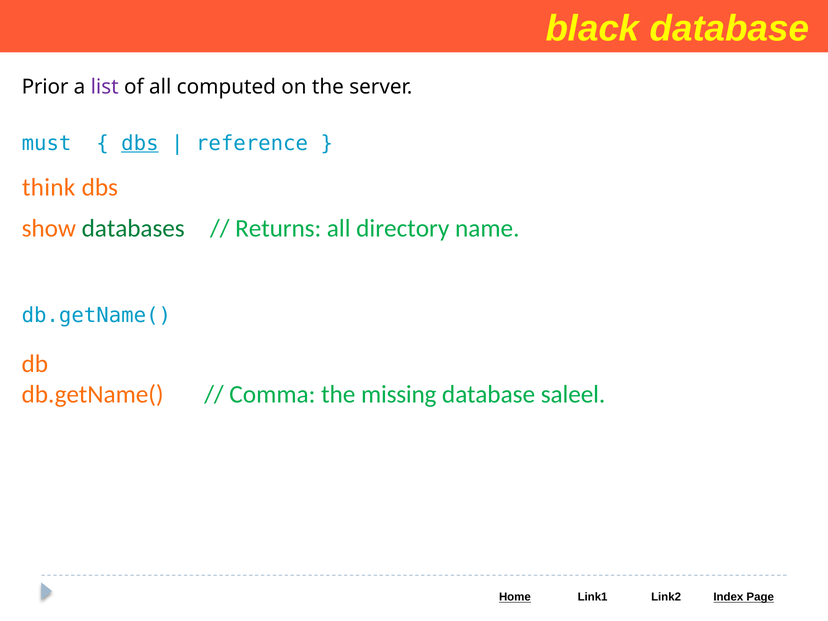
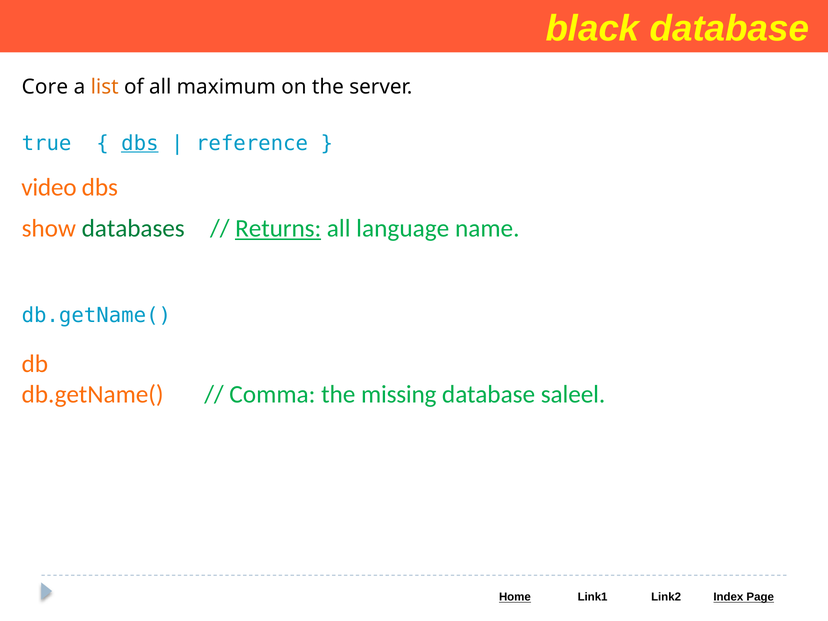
Prior: Prior -> Core
list colour: purple -> orange
computed: computed -> maximum
must: must -> true
think: think -> video
Returns underline: none -> present
directory: directory -> language
